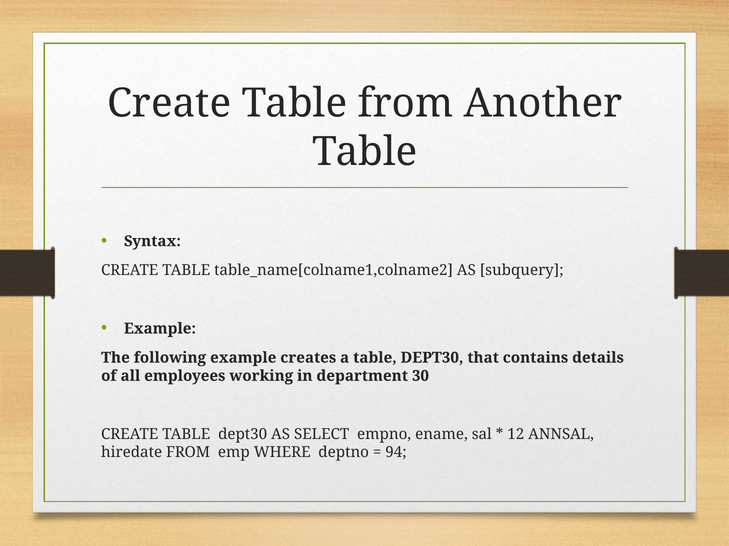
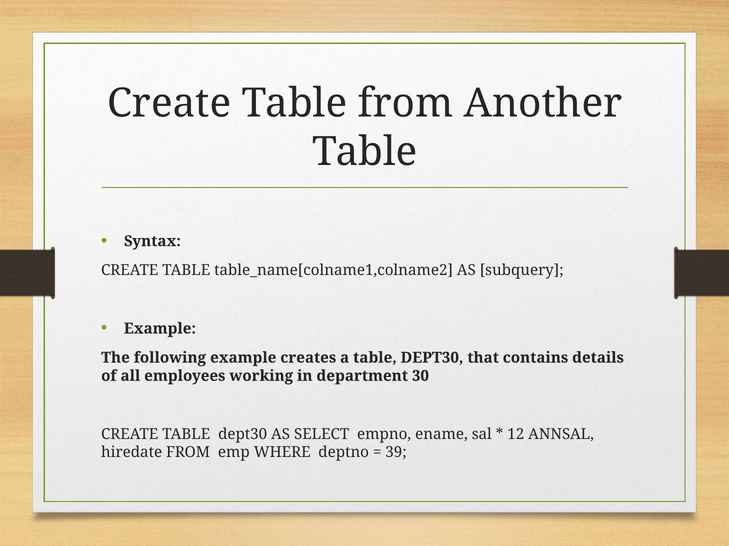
94: 94 -> 39
